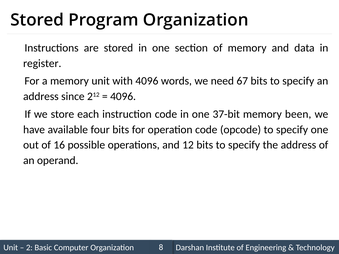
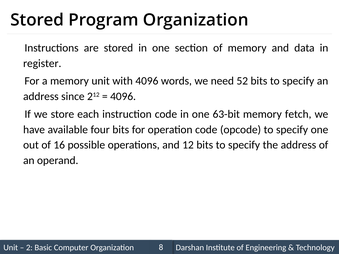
67: 67 -> 52
37-bit: 37-bit -> 63-bit
been: been -> fetch
